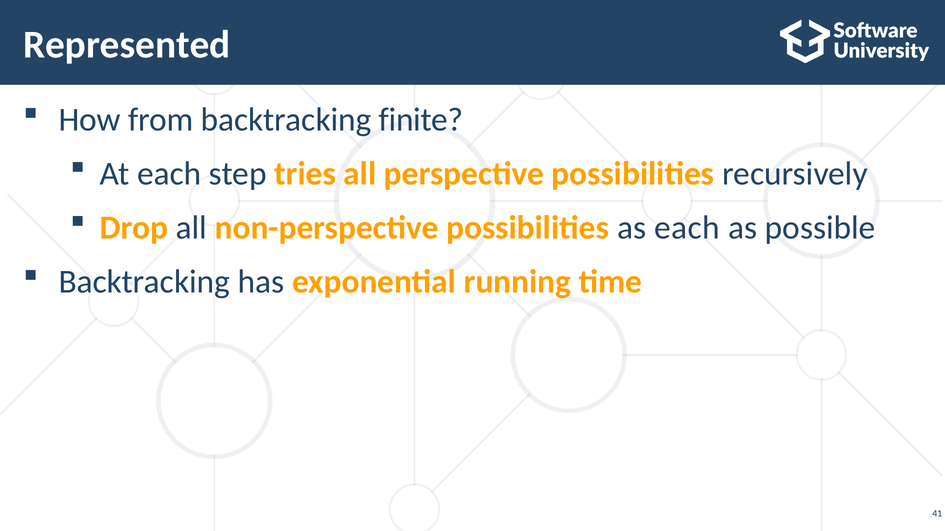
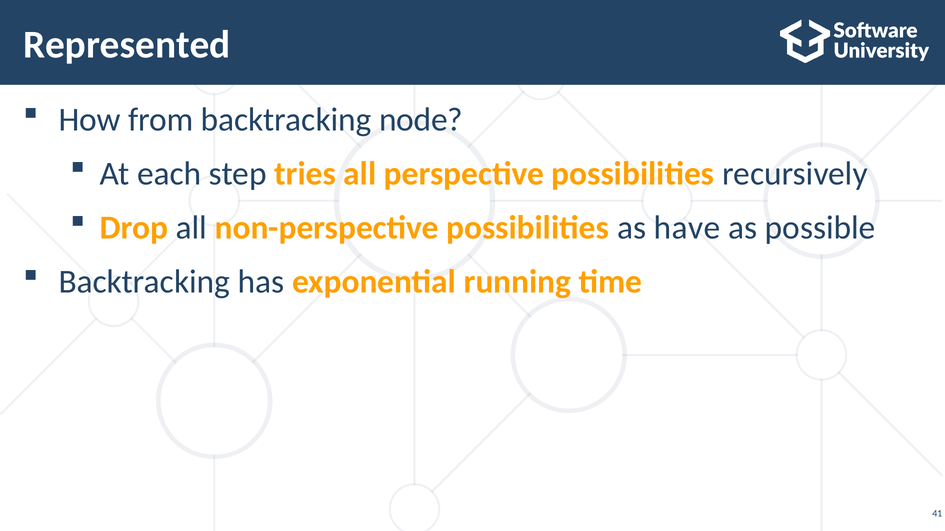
finite: finite -> node
as each: each -> have
